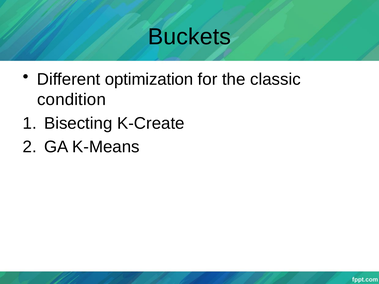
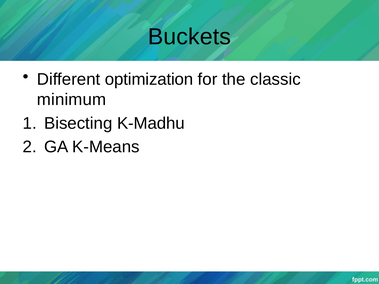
condition: condition -> minimum
K-Create: K-Create -> K-Madhu
